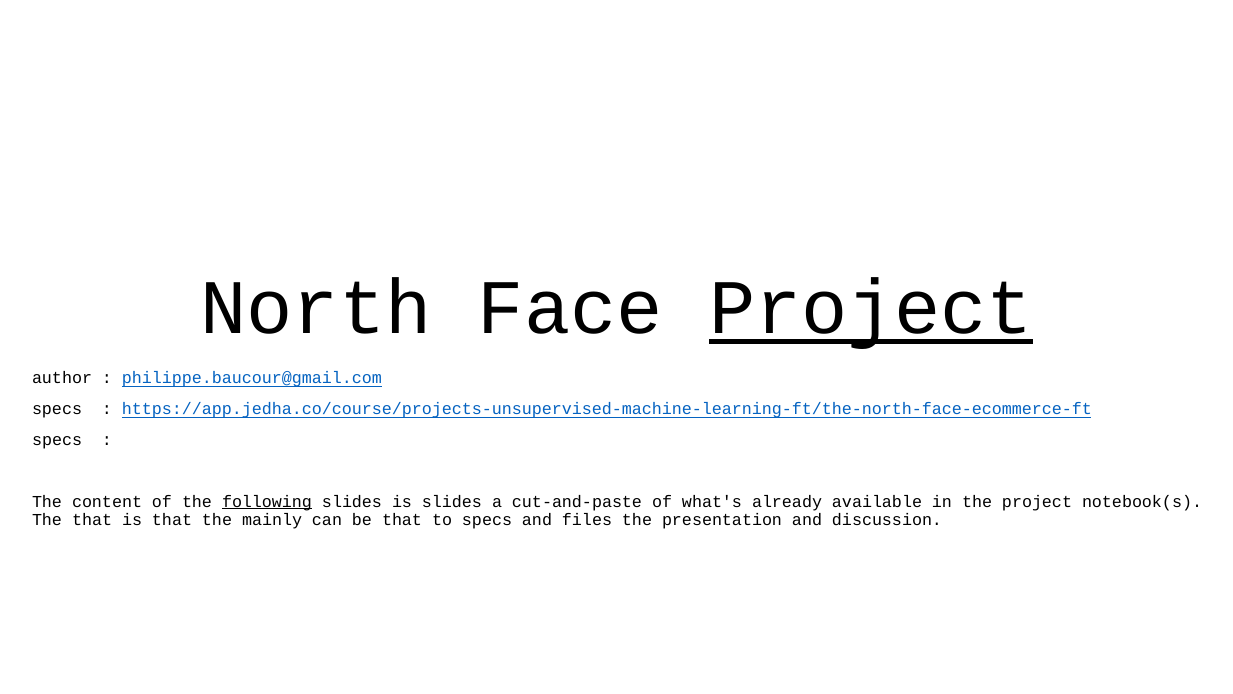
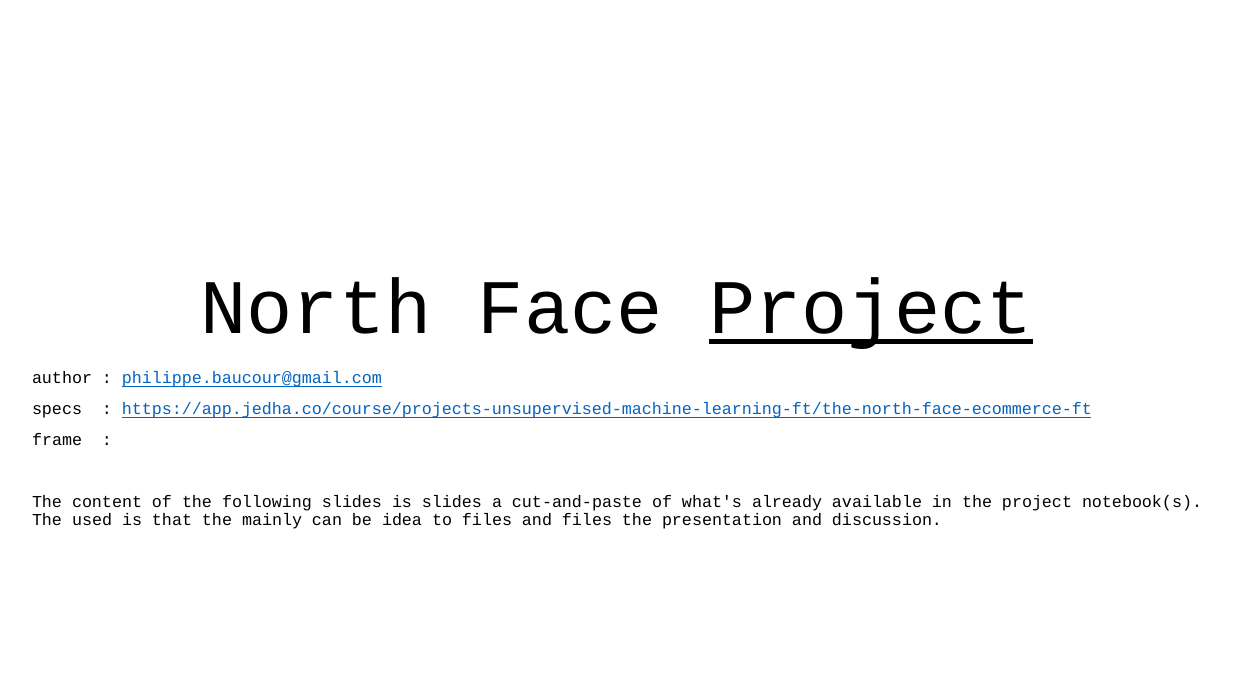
specs at (57, 440): specs -> frame
following underline: present -> none
The that: that -> used
be that: that -> idea
to specs: specs -> files
